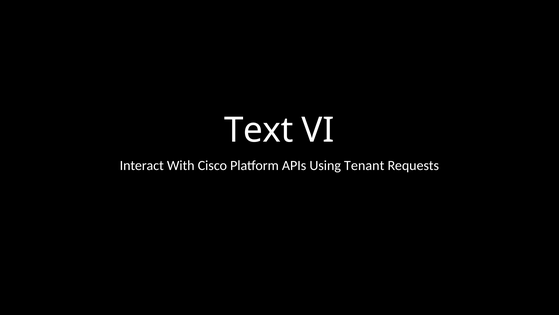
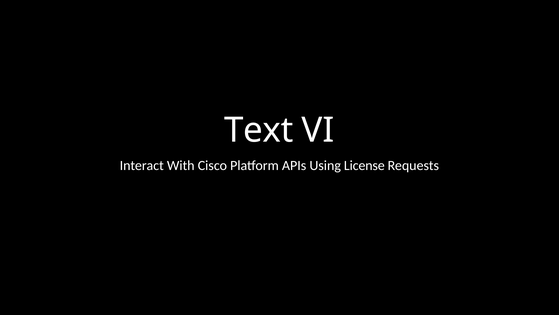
Tenant: Tenant -> License
